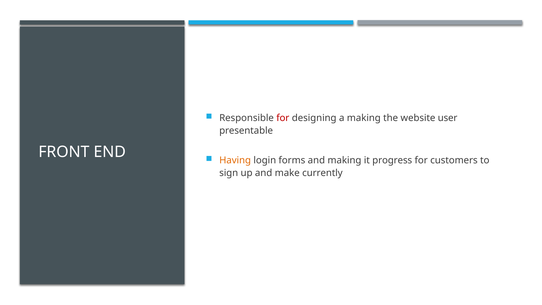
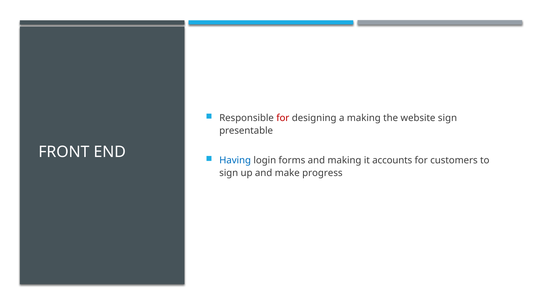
website user: user -> sign
Having colour: orange -> blue
progress: progress -> accounts
currently: currently -> progress
